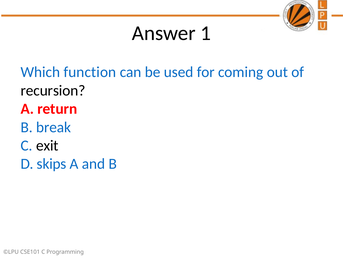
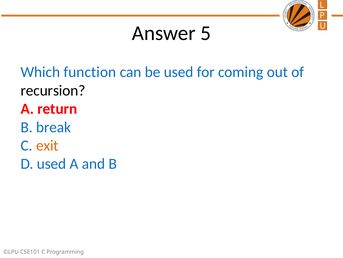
1: 1 -> 5
exit colour: black -> orange
D skips: skips -> used
